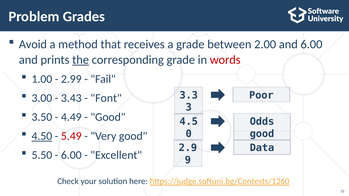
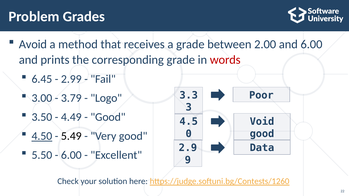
the underline: present -> none
1.00: 1.00 -> 6.45
3.43: 3.43 -> 3.79
Font: Font -> Logo
Odds: Odds -> Void
5.49 colour: red -> black
